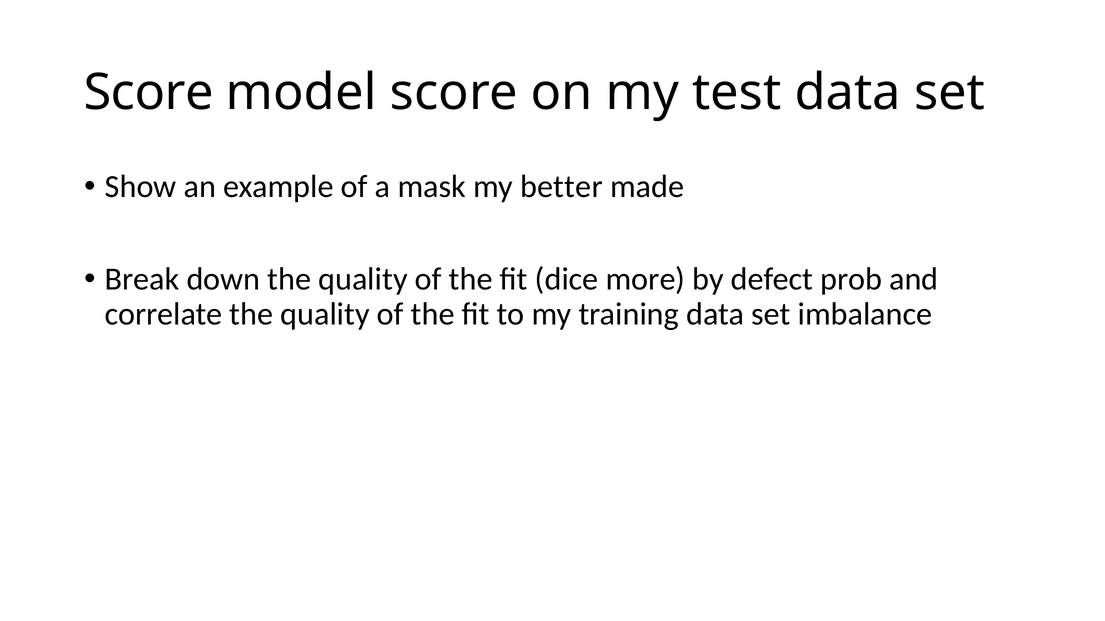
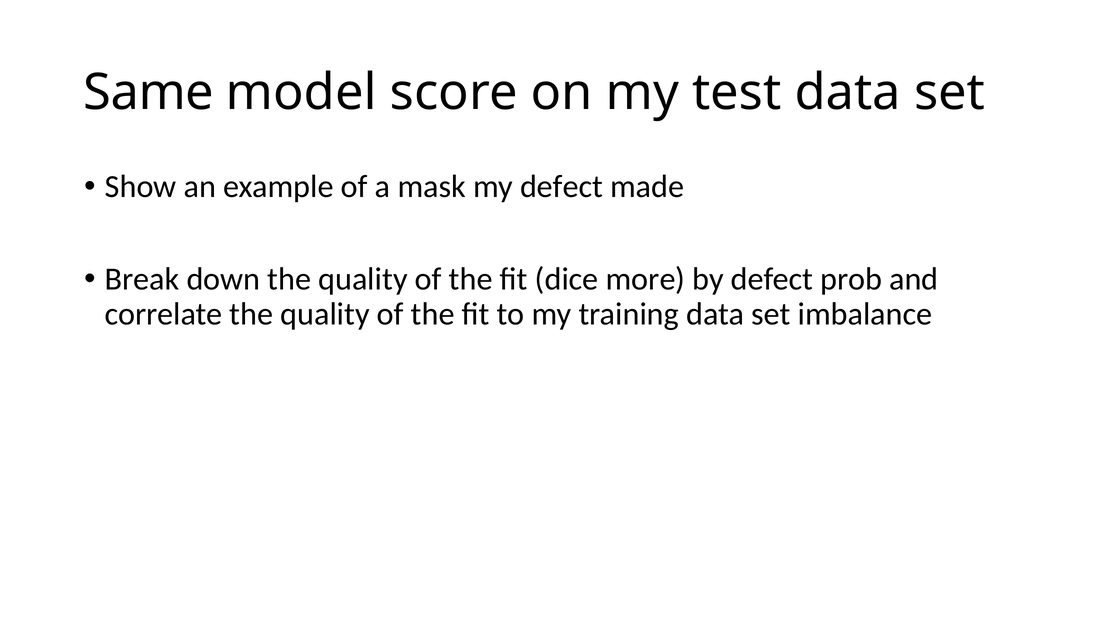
Score at (149, 93): Score -> Same
my better: better -> defect
